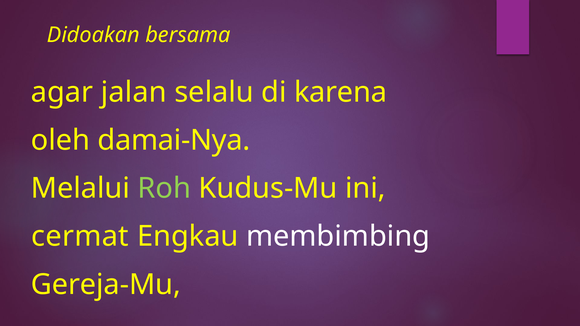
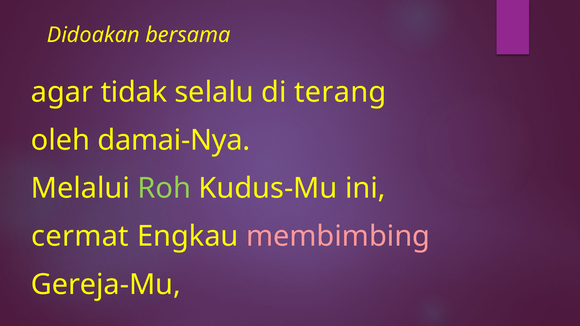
jalan: jalan -> tidak
karena: karena -> terang
membimbing colour: white -> pink
